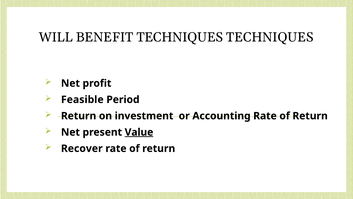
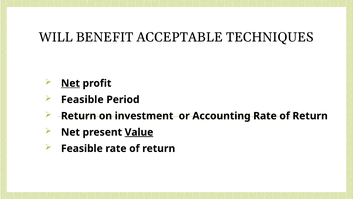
BENEFIT TECHNIQUES: TECHNIQUES -> ACCEPTABLE
Net at (70, 83) underline: none -> present
Recover at (82, 148): Recover -> Feasible
